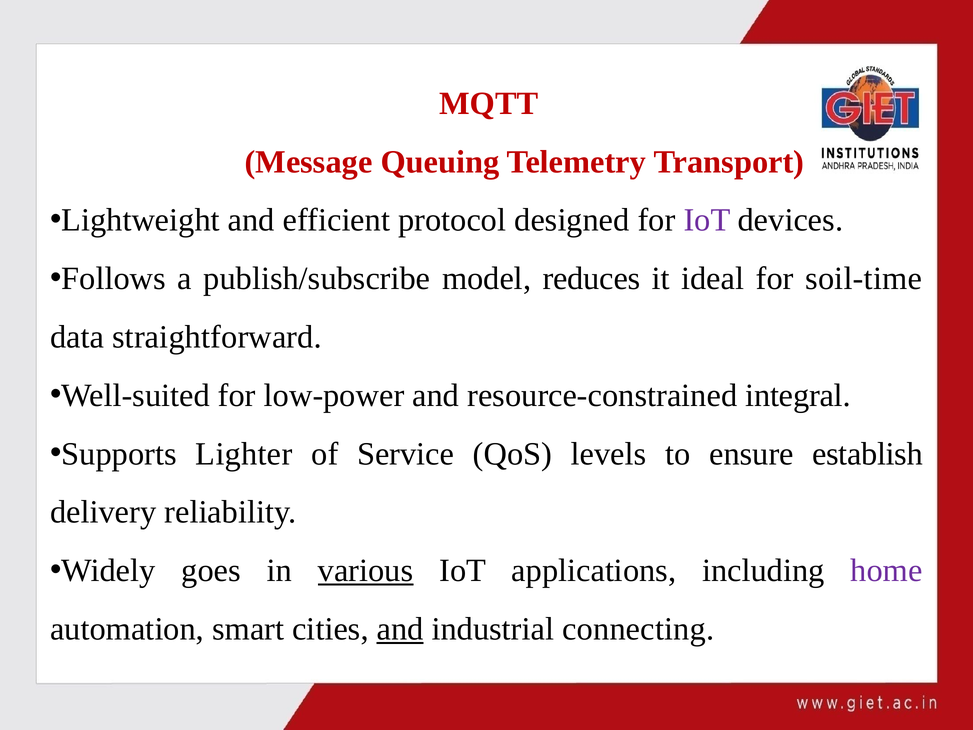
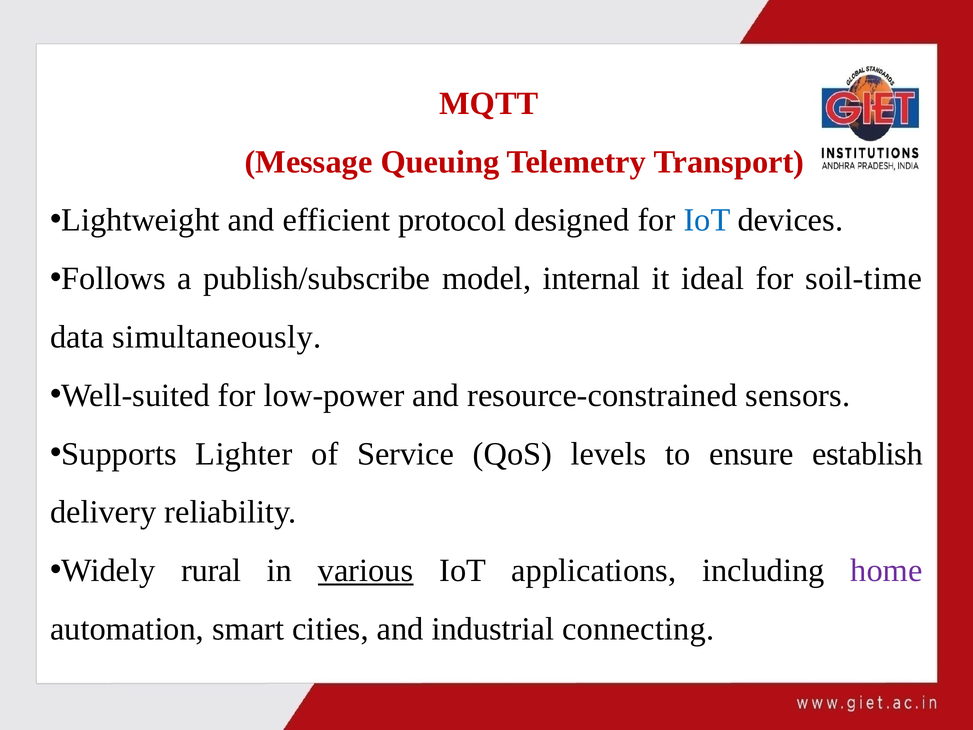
IoT at (707, 220) colour: purple -> blue
reduces: reduces -> internal
straightforward: straightforward -> simultaneously
integral: integral -> sensors
goes: goes -> rural
and at (400, 629) underline: present -> none
